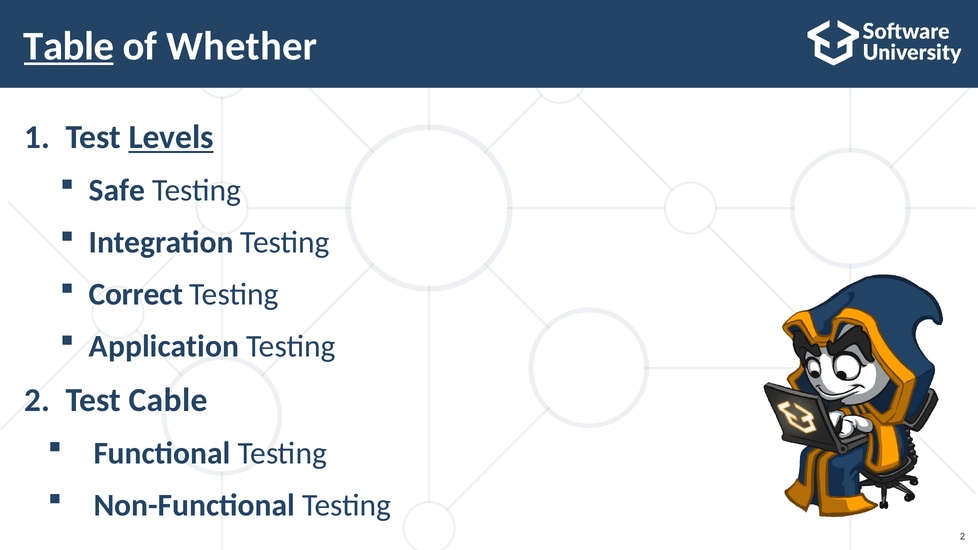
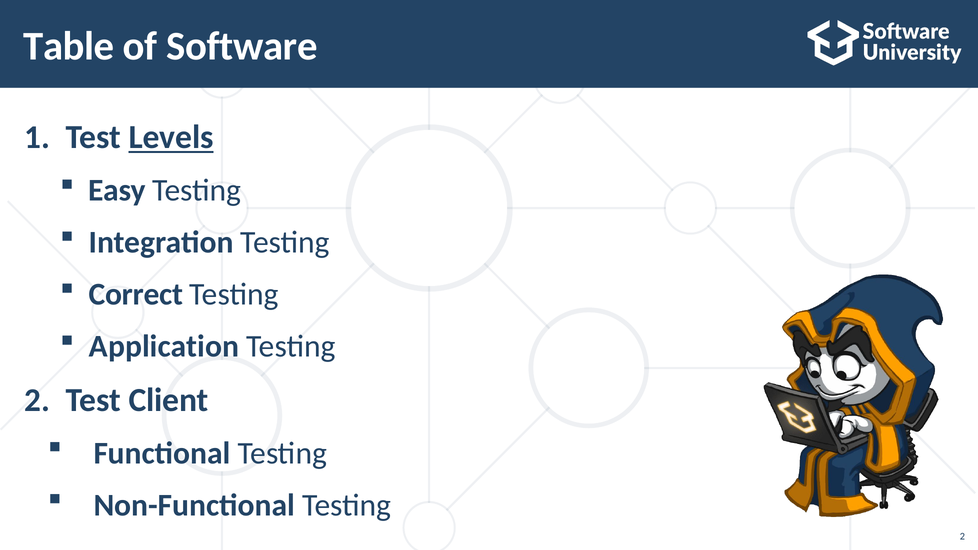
Table underline: present -> none
Whether: Whether -> Software
Safe: Safe -> Easy
Cable: Cable -> Client
